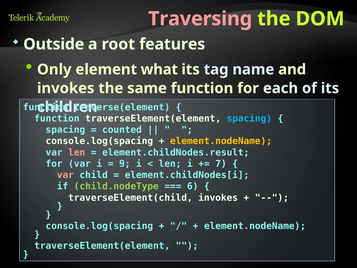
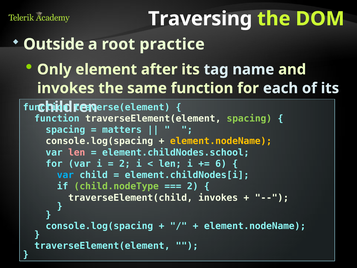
Traversing colour: pink -> white
features: features -> practice
what: what -> after
spacing at (249, 118) colour: light blue -> light green
counted: counted -> matters
element.childNodes.result: element.childNodes.result -> element.childNodes.school
9 at (125, 164): 9 -> 2
7: 7 -> 6
var at (65, 175) colour: pink -> light blue
6 at (193, 186): 6 -> 2
